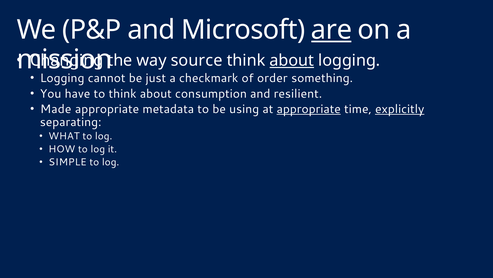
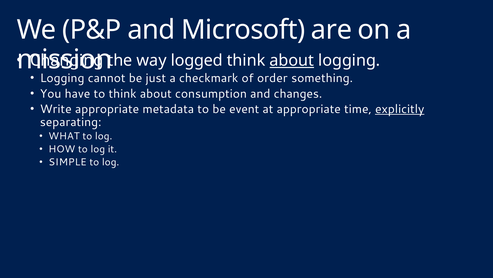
are underline: present -> none
source: source -> logged
resilient: resilient -> changes
Made: Made -> Write
using: using -> event
appropriate at (309, 109) underline: present -> none
